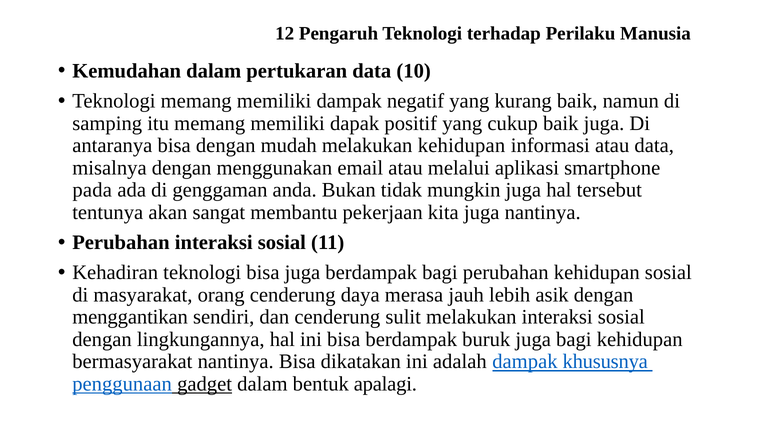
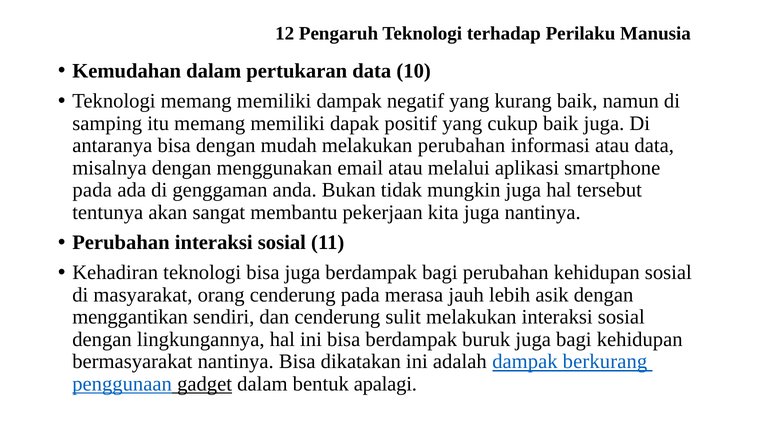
melakukan kehidupan: kehidupan -> perubahan
cenderung daya: daya -> pada
khususnya: khususnya -> berkurang
